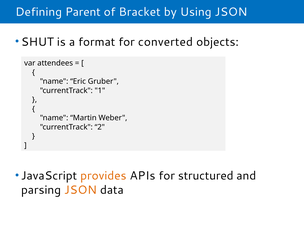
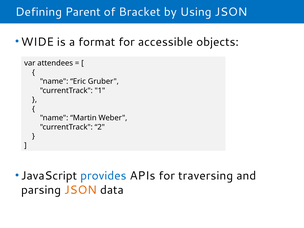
SHUT: SHUT -> WIDE
converted: converted -> accessible
provides colour: orange -> blue
structured: structured -> traversing
